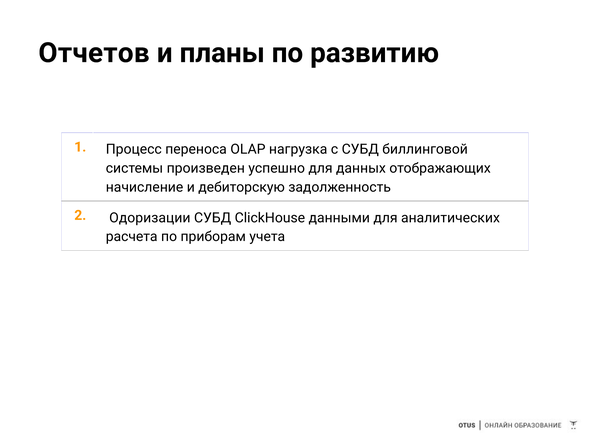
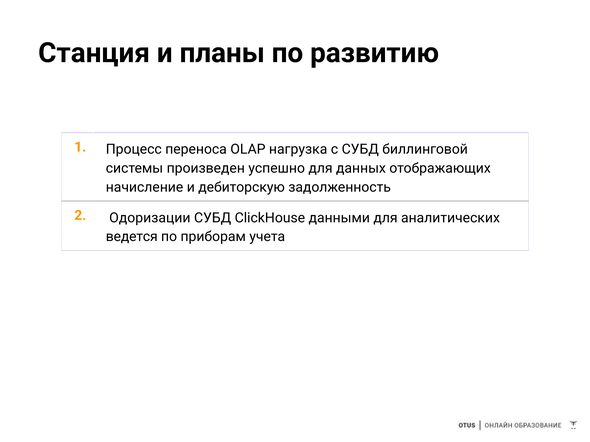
Отчетов: Отчетов -> Станция
расчета: расчета -> ведется
